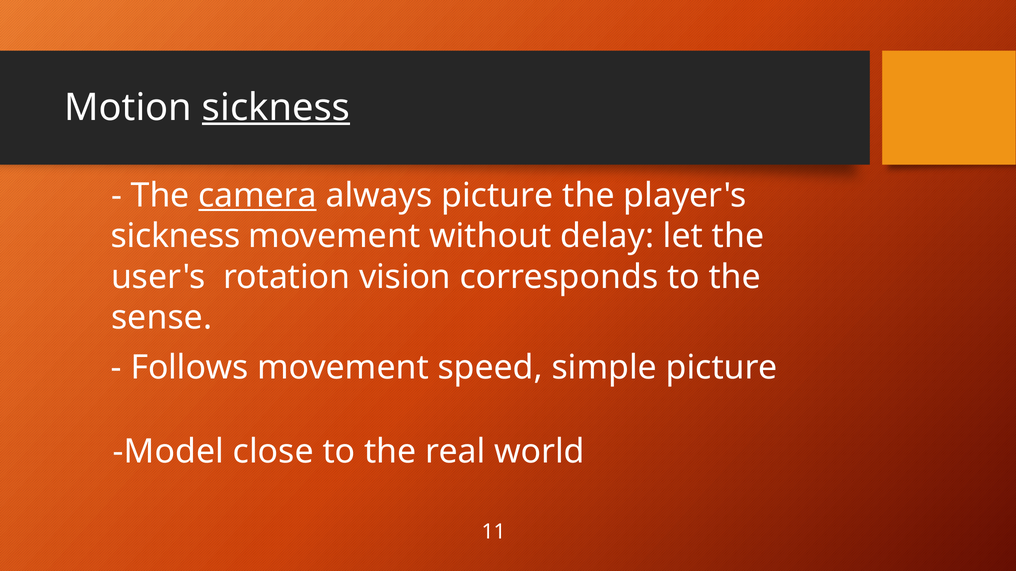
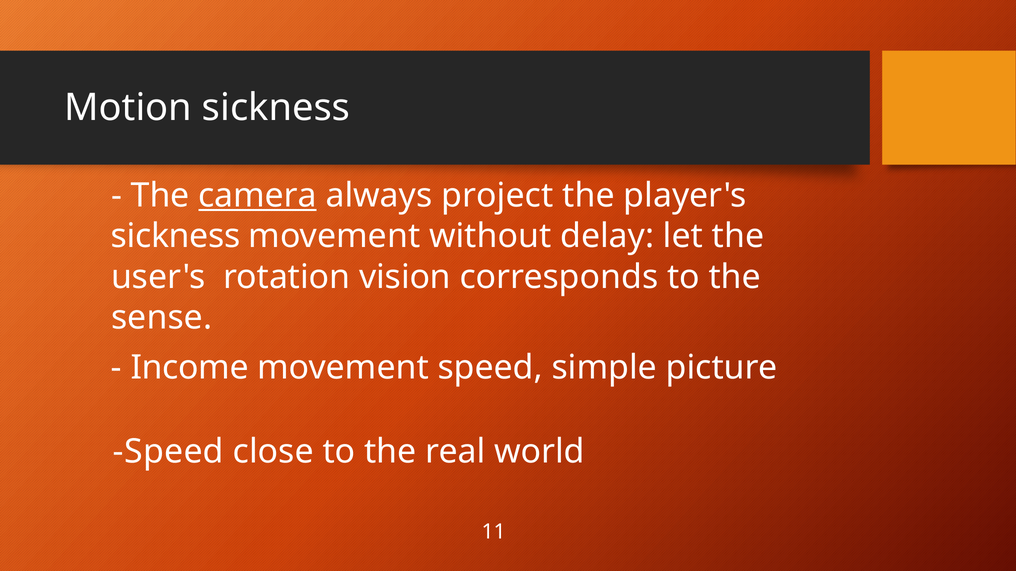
sickness at (276, 108) underline: present -> none
always picture: picture -> project
Follows: Follows -> Income
Model at (168, 452): Model -> Speed
